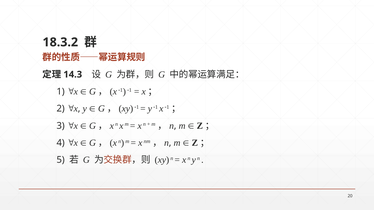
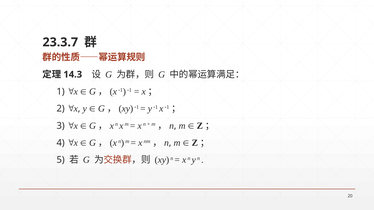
18.3.2: 18.3.2 -> 23.3.7
